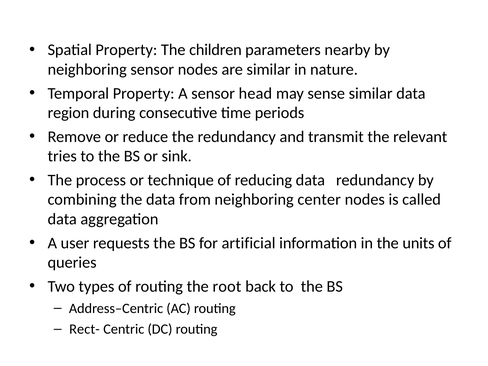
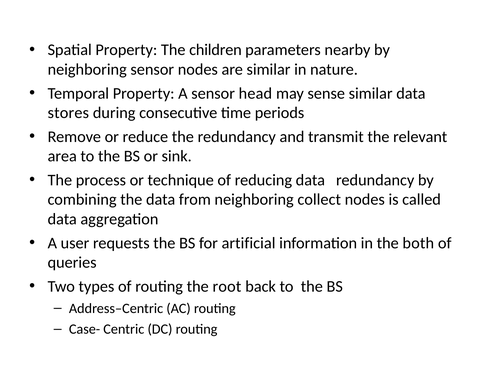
region: region -> stores
tries: tries -> area
center: center -> collect
units: units -> both
Rect-: Rect- -> Case-
